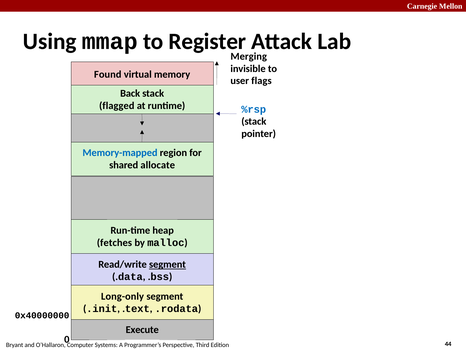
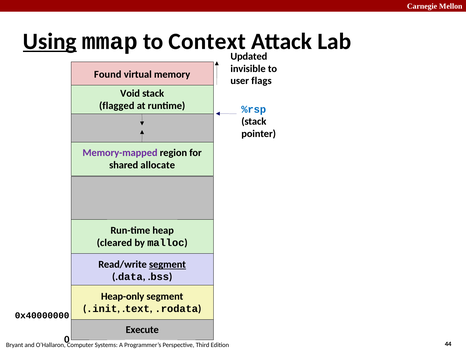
Using underline: none -> present
Register: Register -> Context
Merging: Merging -> Updated
Back: Back -> Void
Memory-mapped colour: blue -> purple
fetches: fetches -> cleared
Long-only: Long-only -> Heap-only
